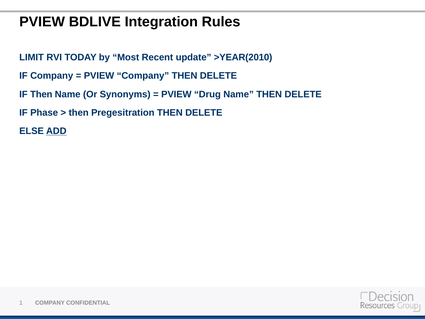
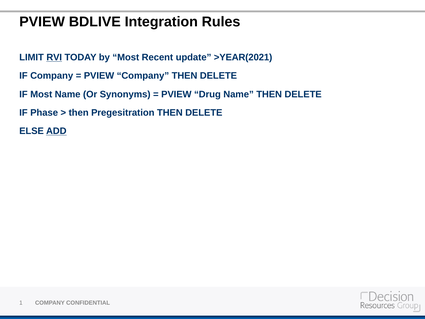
RVI underline: none -> present
>YEAR(2010: >YEAR(2010 -> >YEAR(2021
IF Then: Then -> Most
